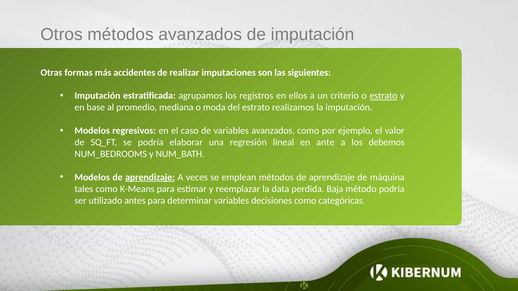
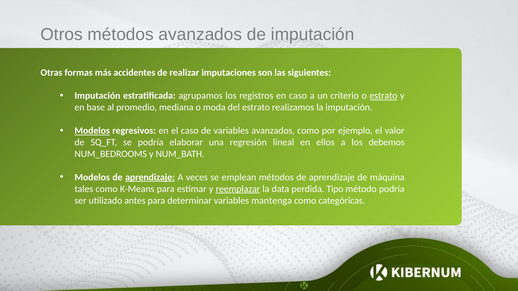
en ellos: ellos -> caso
Modelos at (92, 131) underline: none -> present
ante: ante -> ellos
reemplazar underline: none -> present
Baja: Baja -> Tipo
decisiones: decisiones -> mantenga
